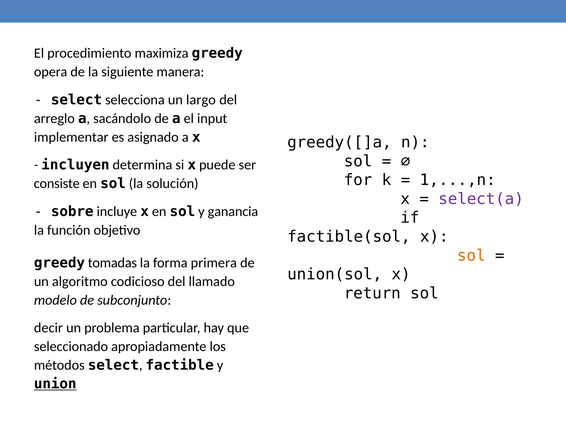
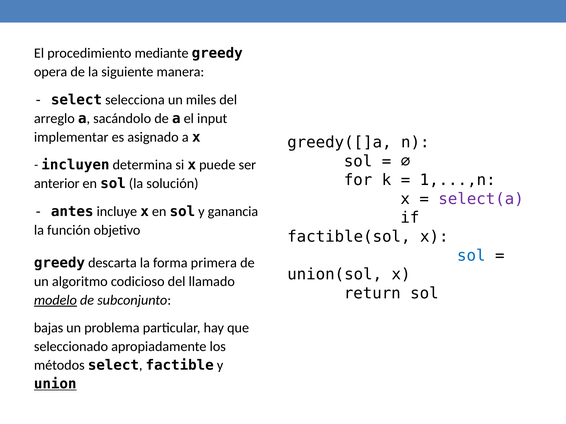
maximiza: maximiza -> mediante
largo: largo -> miles
consiste: consiste -> anterior
sobre: sobre -> antes
sol at (471, 256) colour: orange -> blue
tomadas: tomadas -> descarta
modelo underline: none -> present
decir: decir -> bajas
